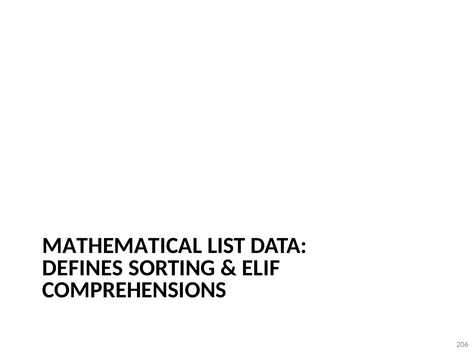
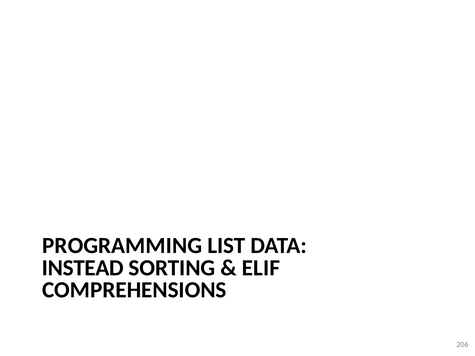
MATHEMATICAL: MATHEMATICAL -> PROGRAMMING
DEFINES: DEFINES -> INSTEAD
